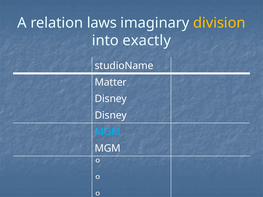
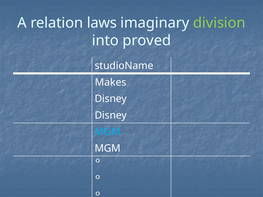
division colour: yellow -> light green
exactly: exactly -> proved
Matter: Matter -> Makes
